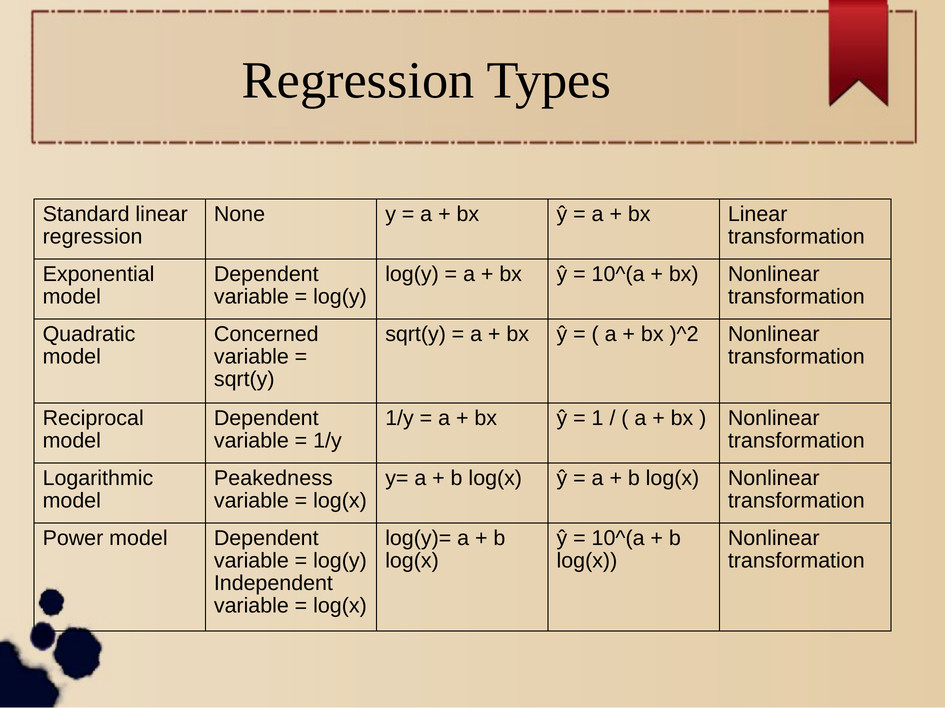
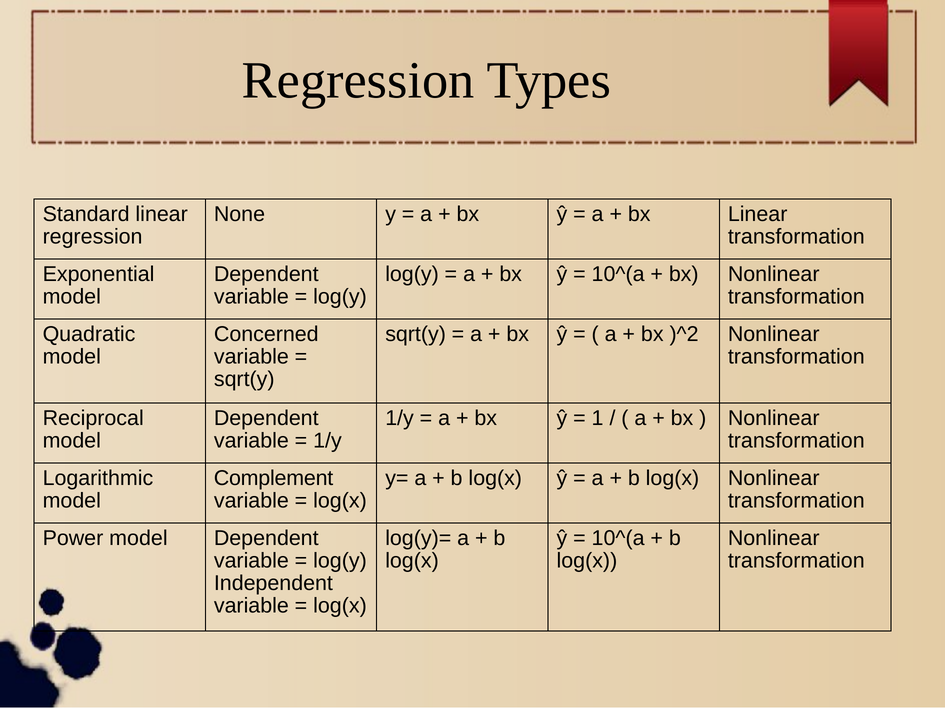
Peakedness: Peakedness -> Complement
